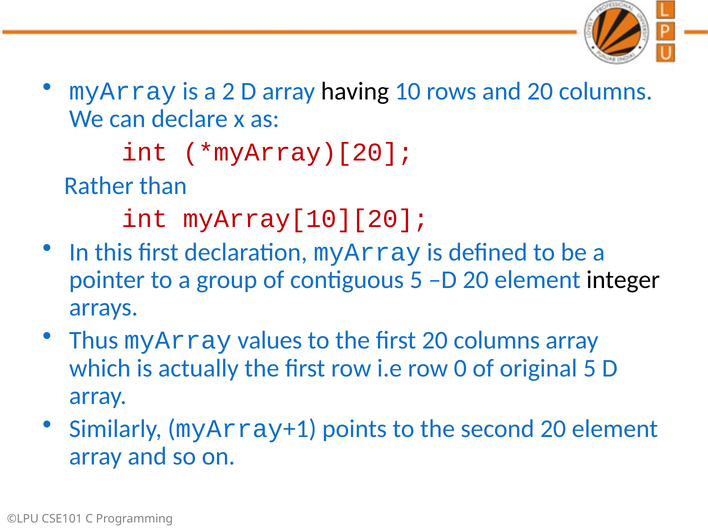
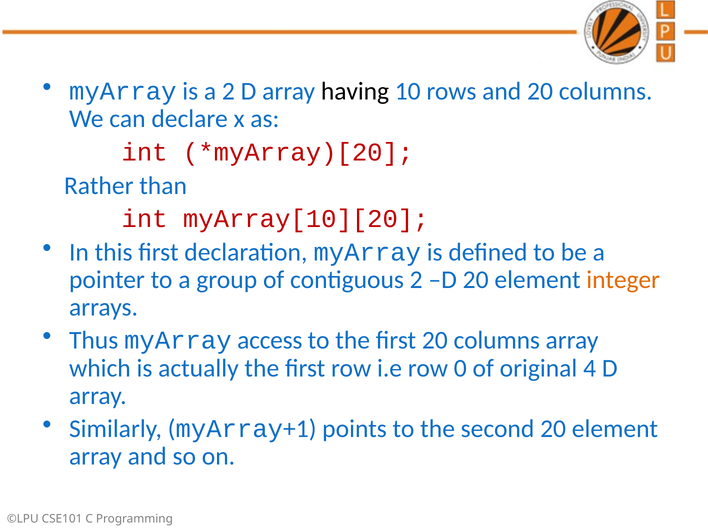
contiguous 5: 5 -> 2
integer colour: black -> orange
values: values -> access
original 5: 5 -> 4
